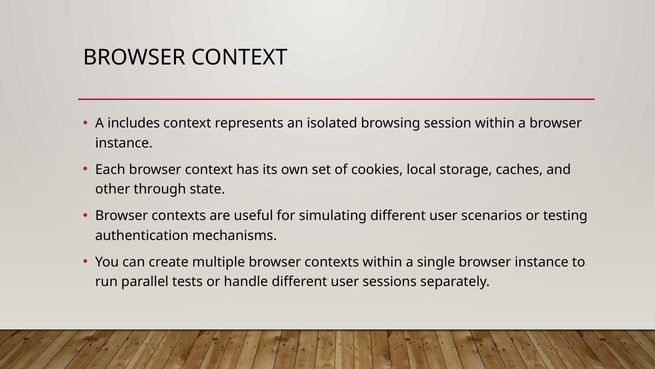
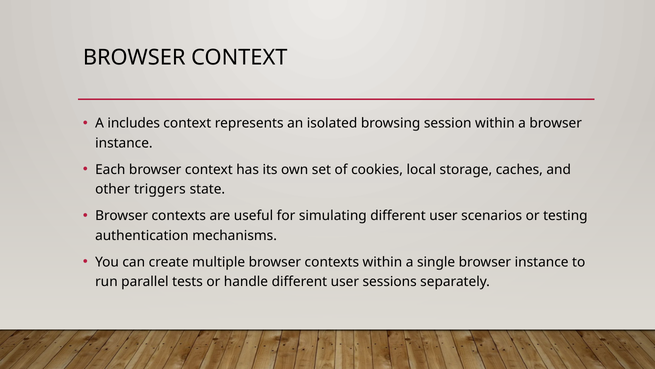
through: through -> triggers
